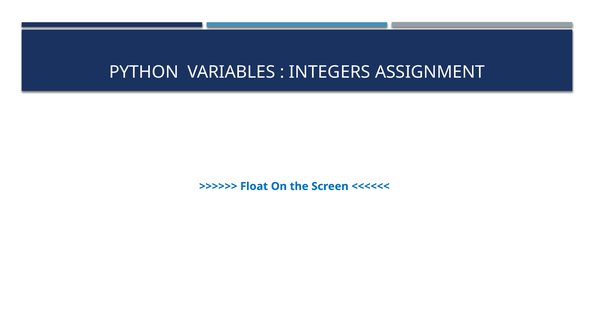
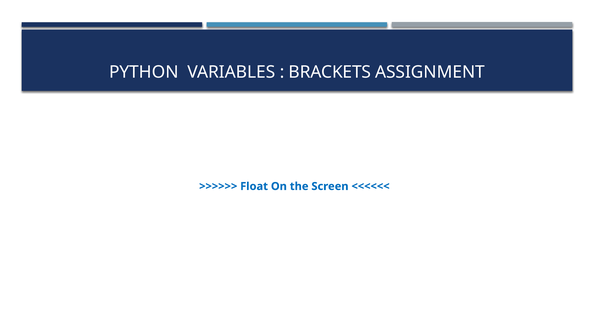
INTEGERS: INTEGERS -> BRACKETS
